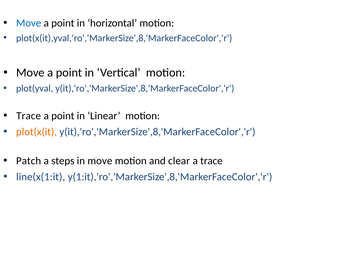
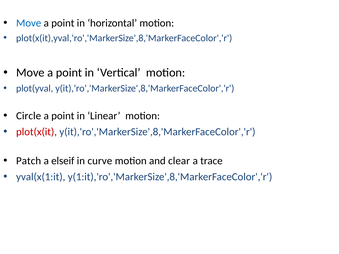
Trace at (29, 116): Trace -> Circle
plot(x(it colour: orange -> red
steps: steps -> elseif
in move: move -> curve
line(x(1:it: line(x(1:it -> yval(x(1:it
